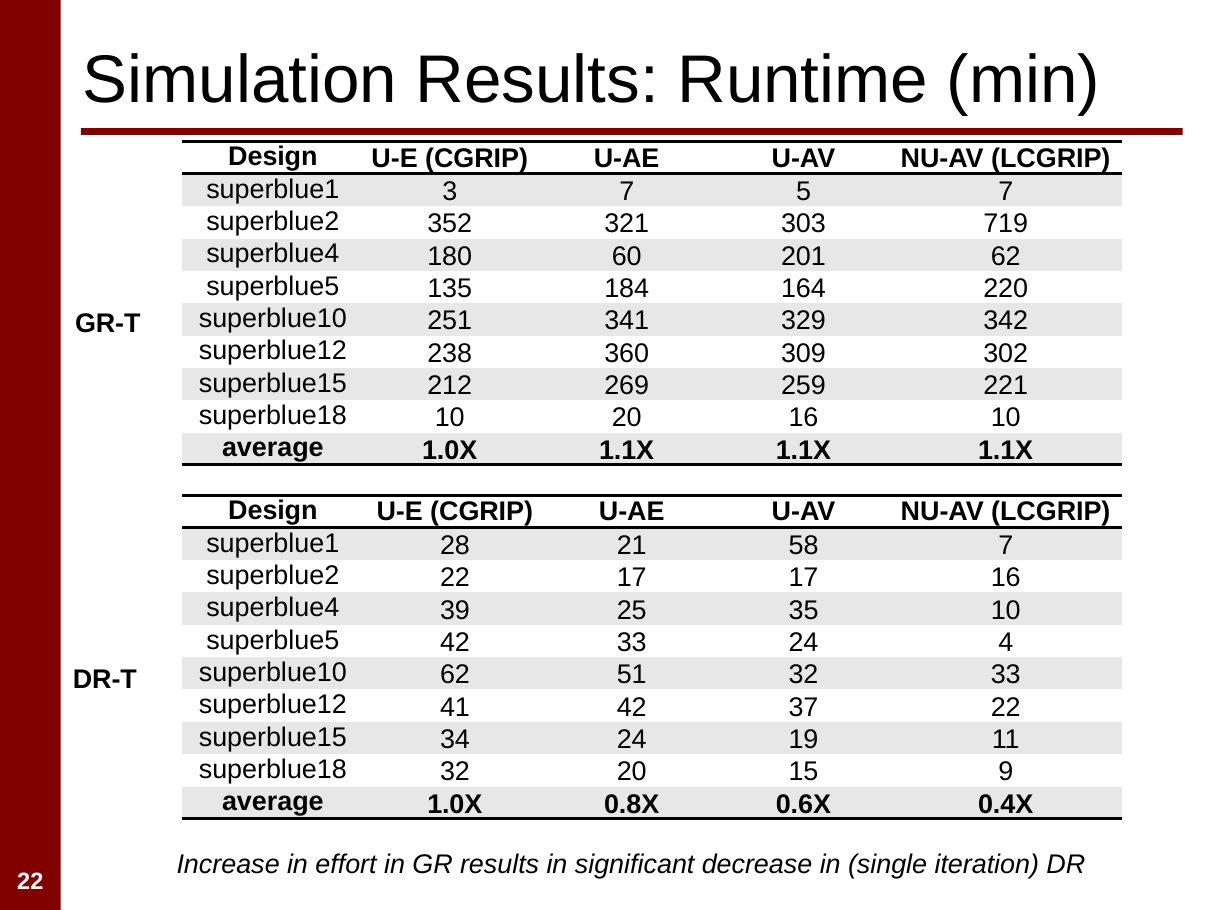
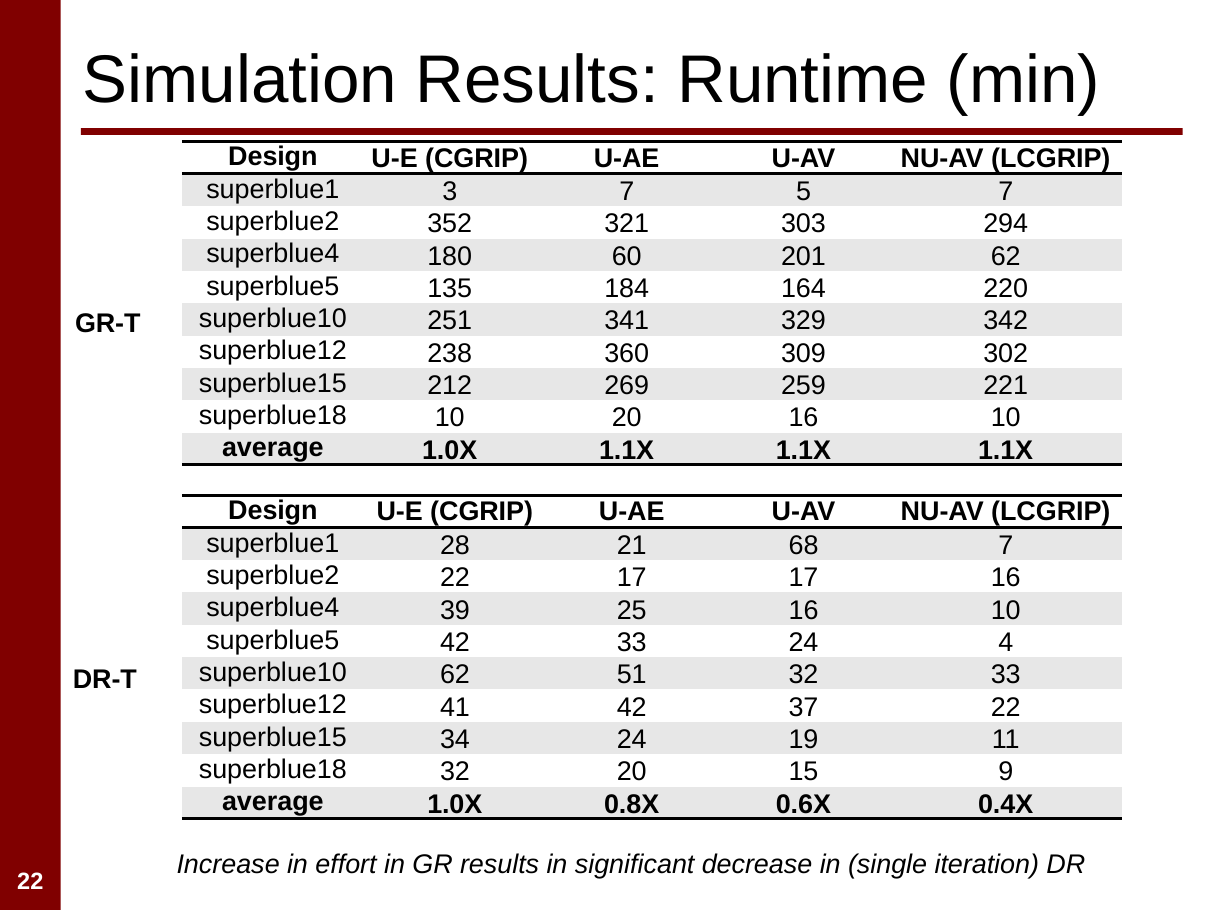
719: 719 -> 294
58: 58 -> 68
25 35: 35 -> 16
